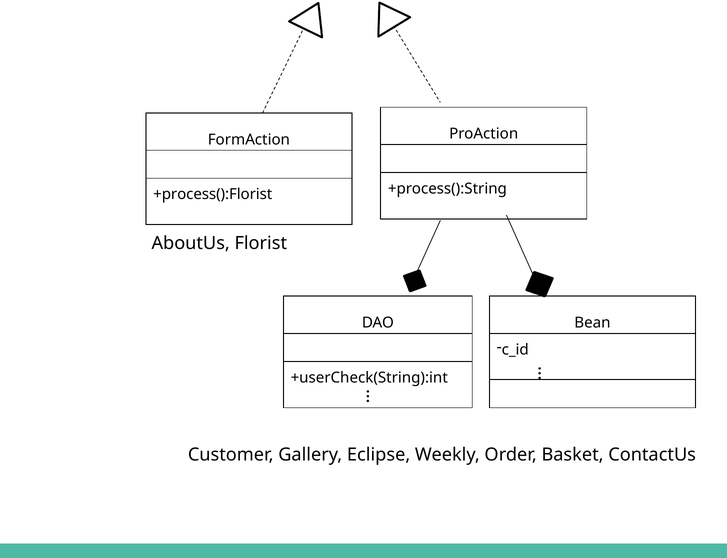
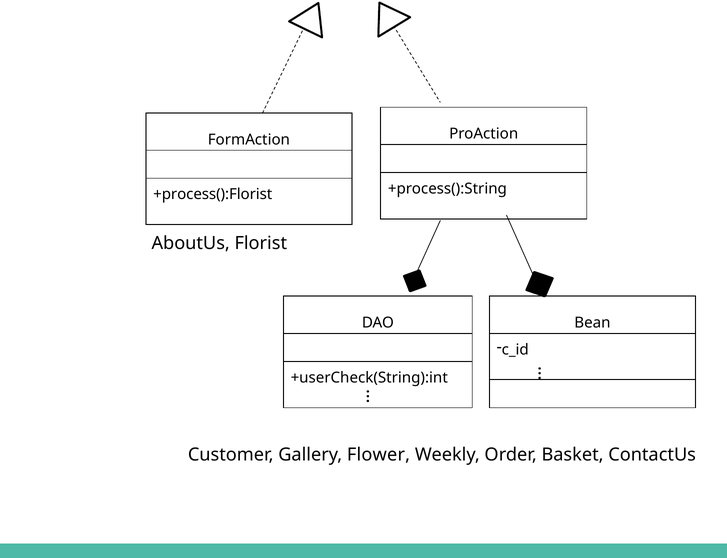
Eclipse: Eclipse -> Flower
